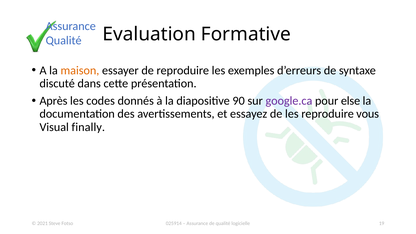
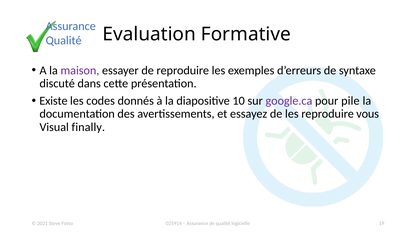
maison colour: orange -> purple
Après: Après -> Existe
90: 90 -> 10
else: else -> pile
